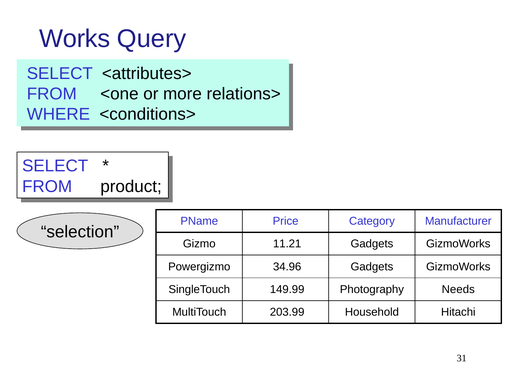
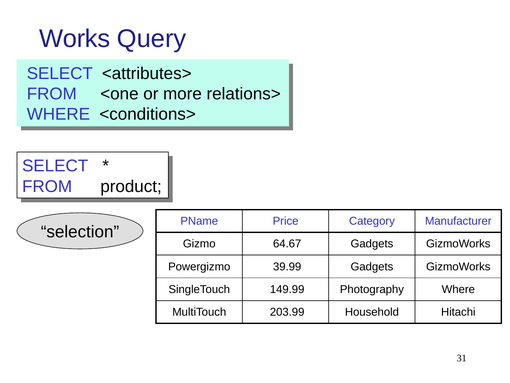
11.21: 11.21 -> 64.67
34.96: 34.96 -> 39.99
Photography Needs: Needs -> Where
